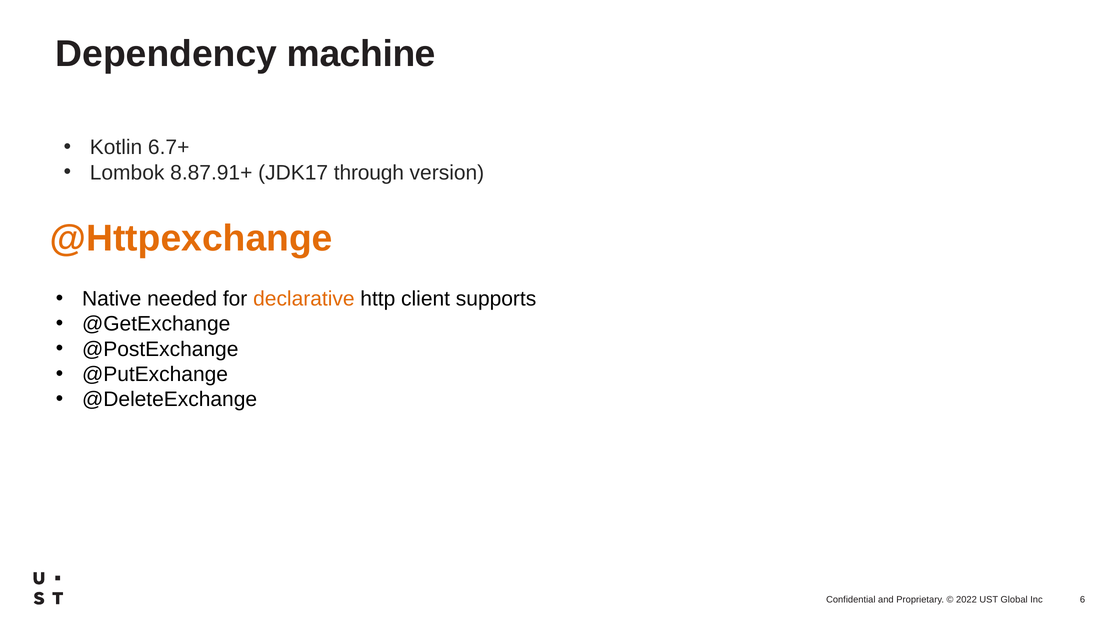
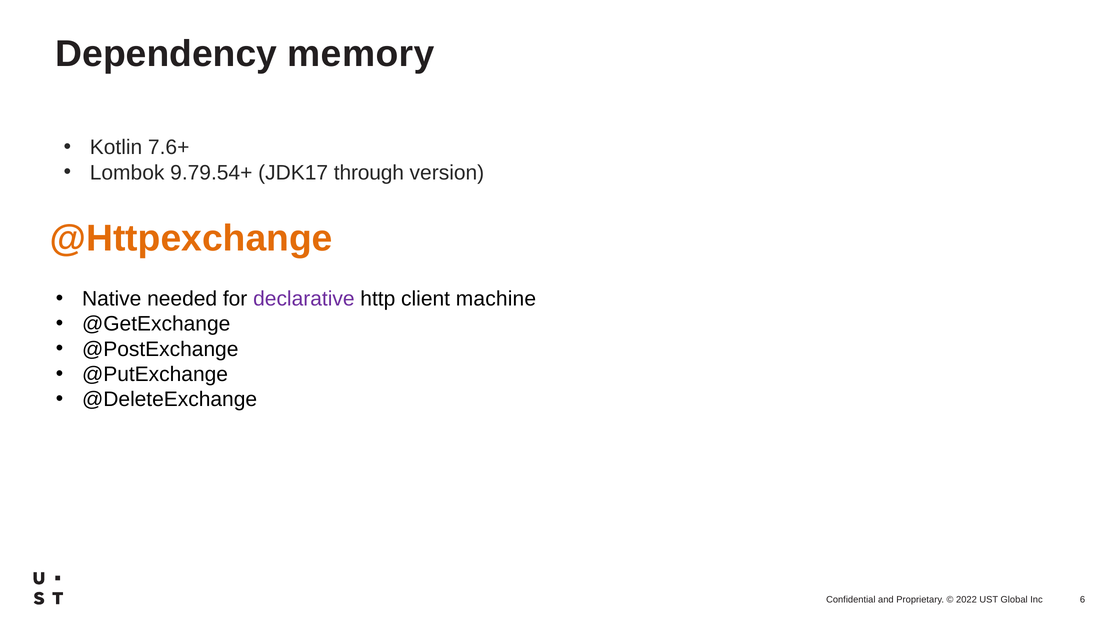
machine: machine -> memory
6.7+: 6.7+ -> 7.6+
8.87.91+: 8.87.91+ -> 9.79.54+
declarative colour: orange -> purple
supports: supports -> machine
